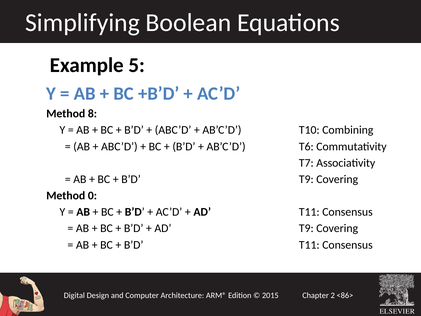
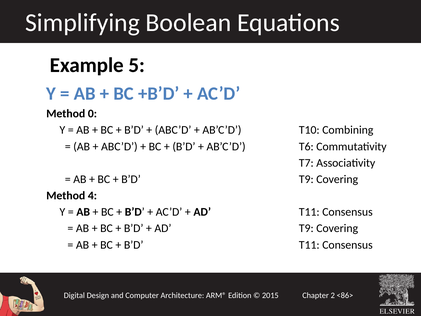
8: 8 -> 0
0: 0 -> 4
